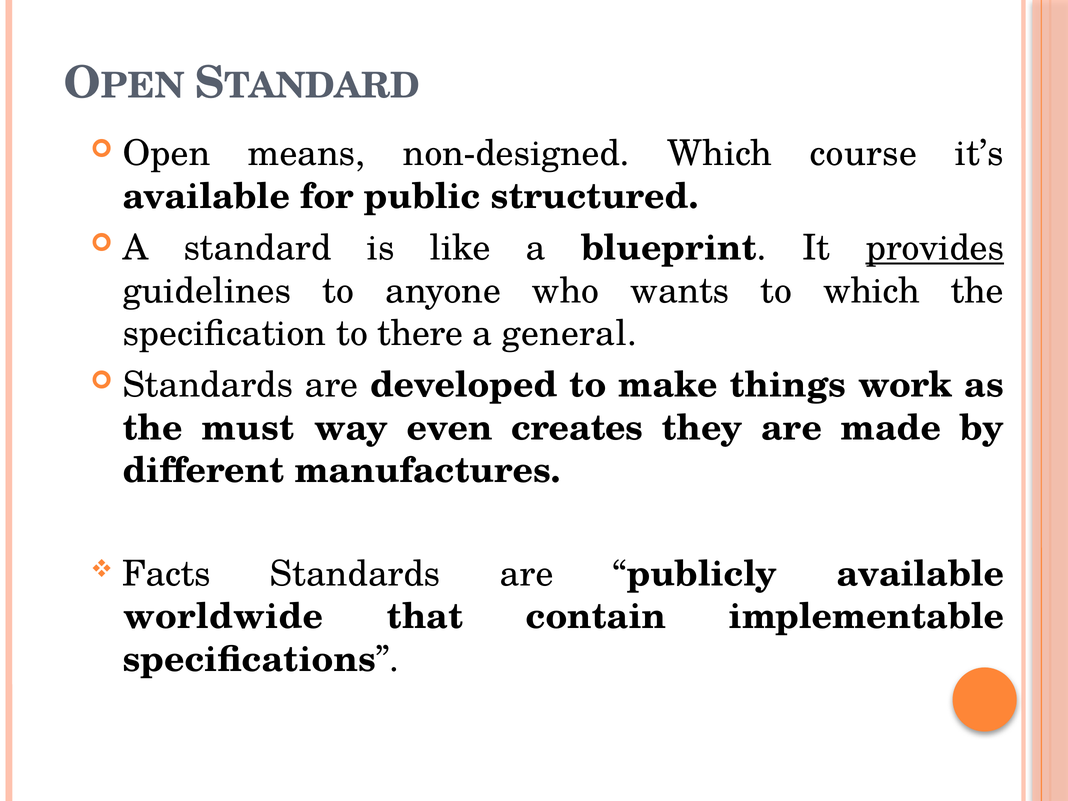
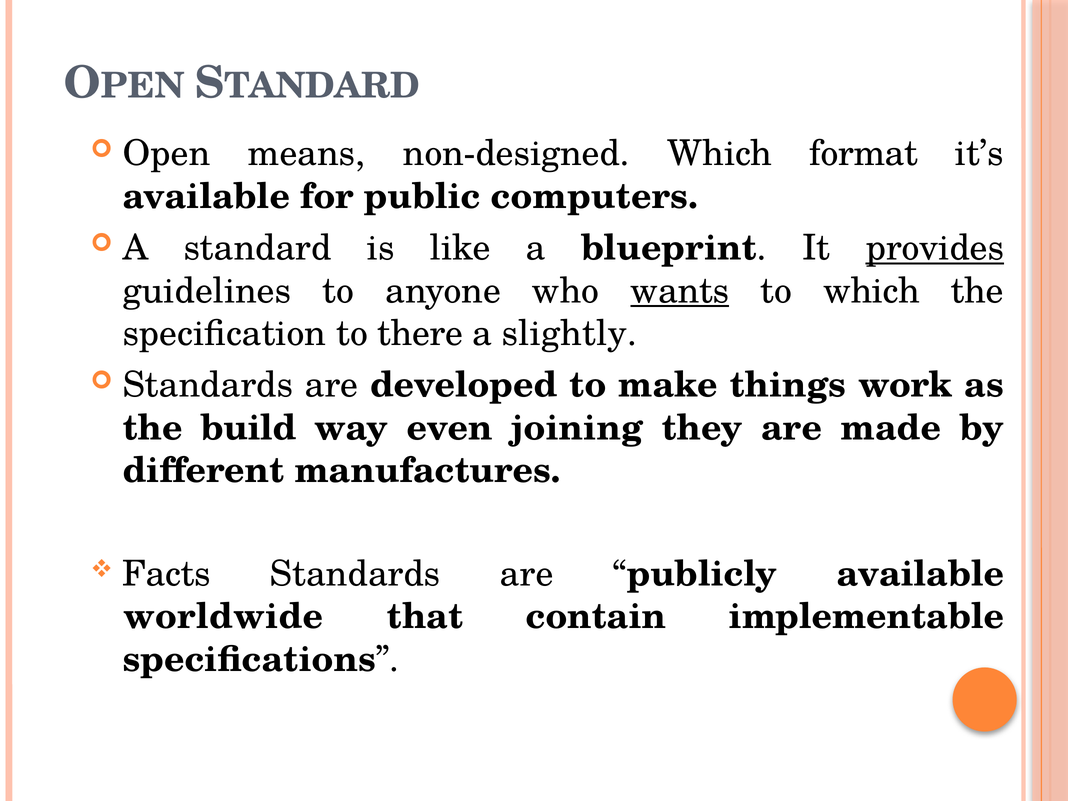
course: course -> format
structured: structured -> computers
wants underline: none -> present
general: general -> slightly
must: must -> build
creates: creates -> joining
